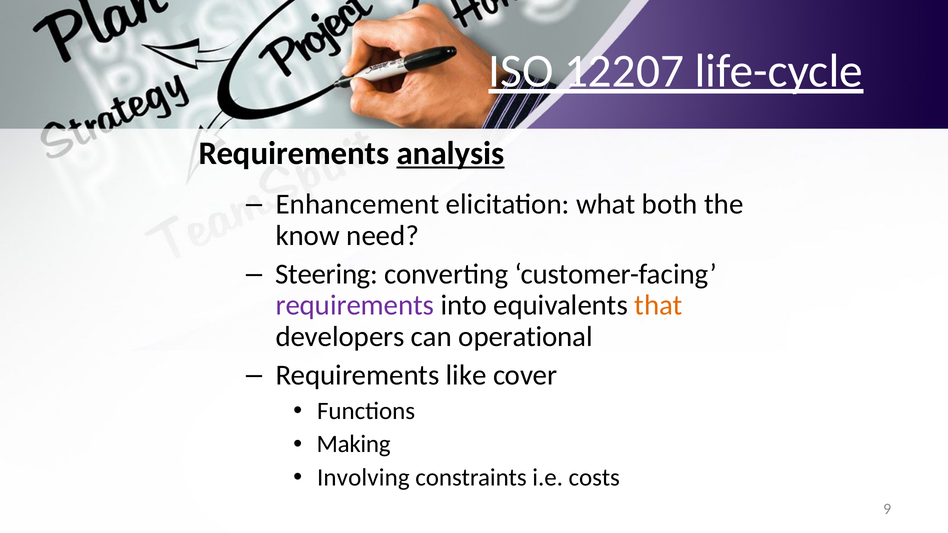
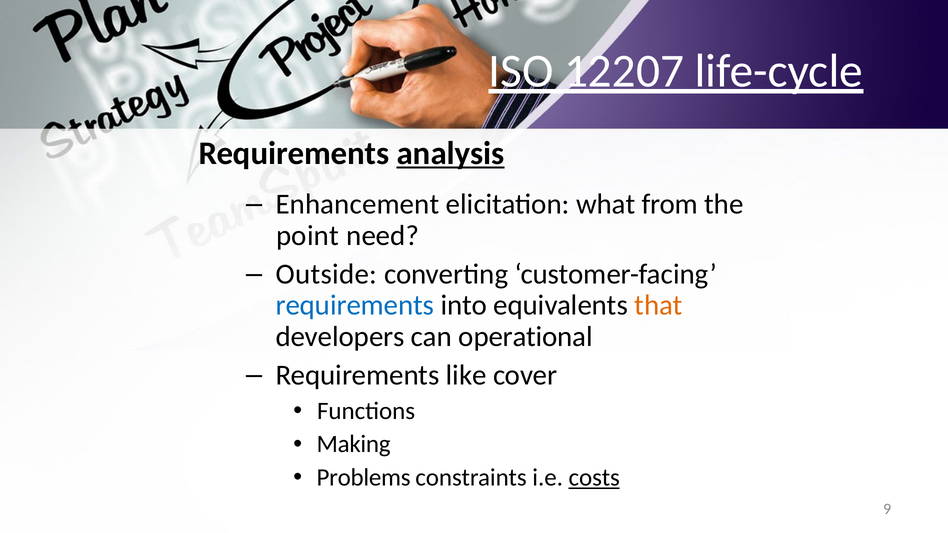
both: both -> from
know: know -> point
Steering: Steering -> Outside
requirements at (355, 306) colour: purple -> blue
Involving: Involving -> Problems
costs underline: none -> present
